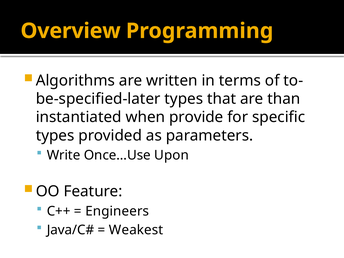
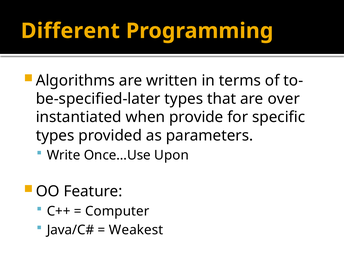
Overview: Overview -> Different
than: than -> over
Engineers: Engineers -> Computer
